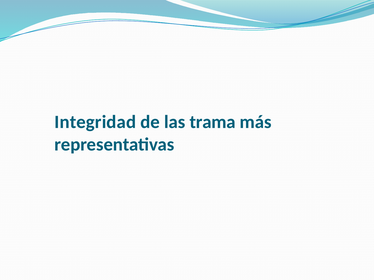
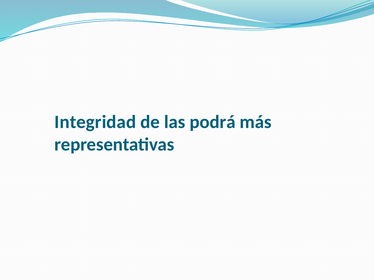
trama: trama -> podrá
